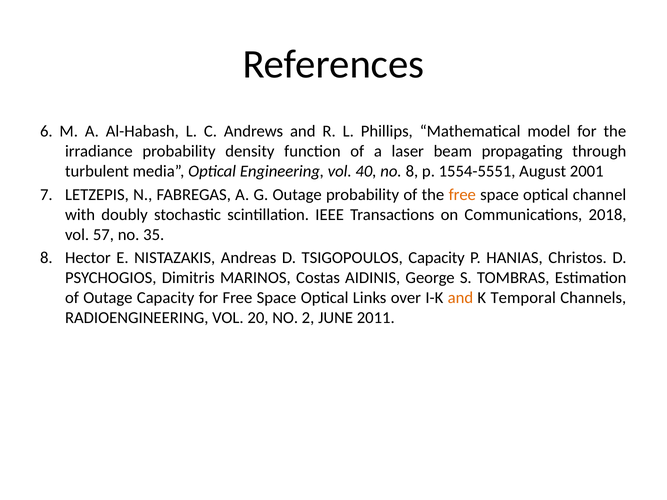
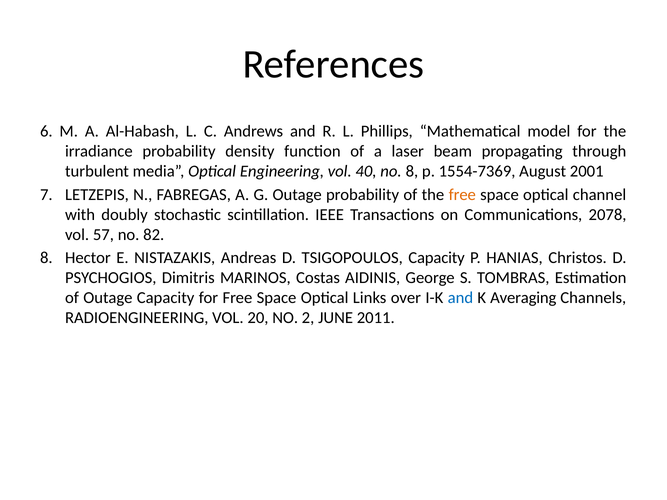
1554-5551: 1554-5551 -> 1554-7369
2018: 2018 -> 2078
35: 35 -> 82
and at (460, 298) colour: orange -> blue
Temporal: Temporal -> Averaging
